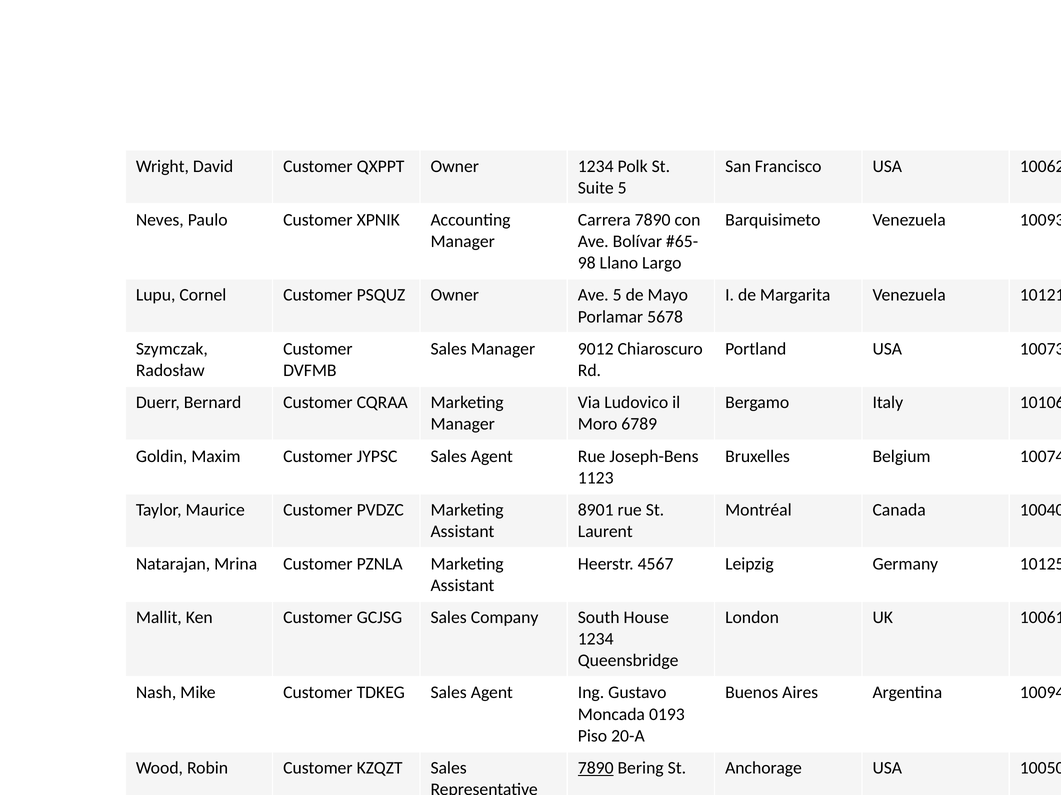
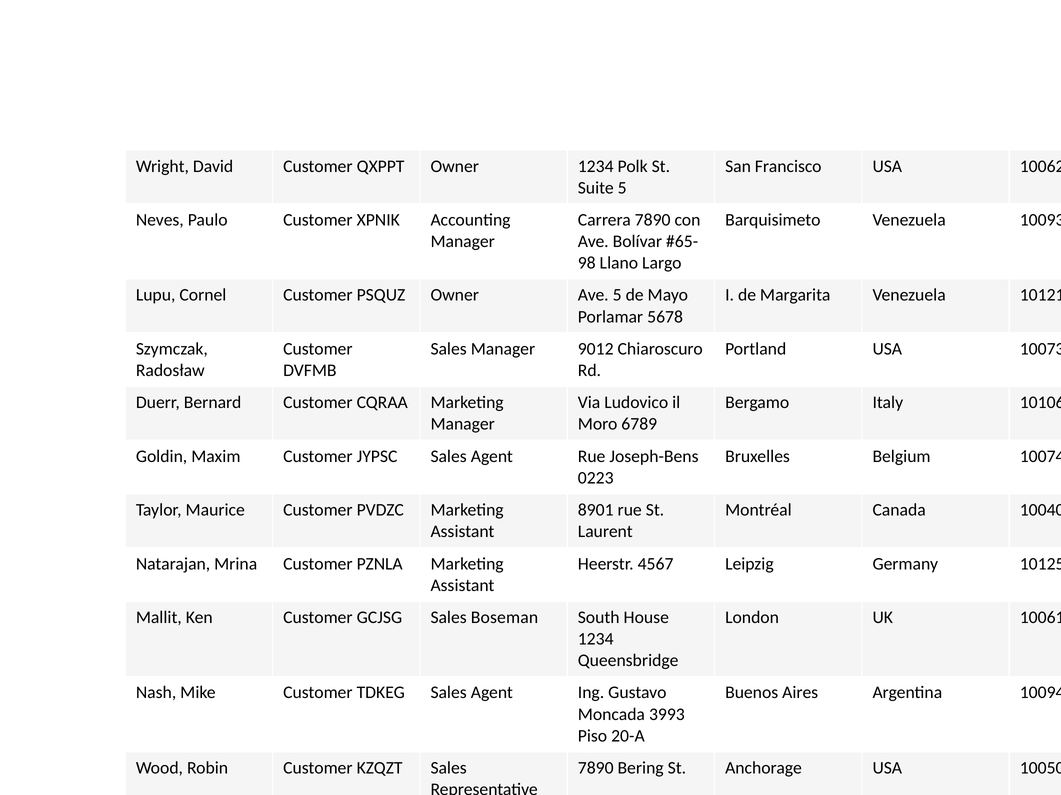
1123: 1123 -> 0223
Company: Company -> Boseman
0193: 0193 -> 3993
7890 at (596, 769) underline: present -> none
